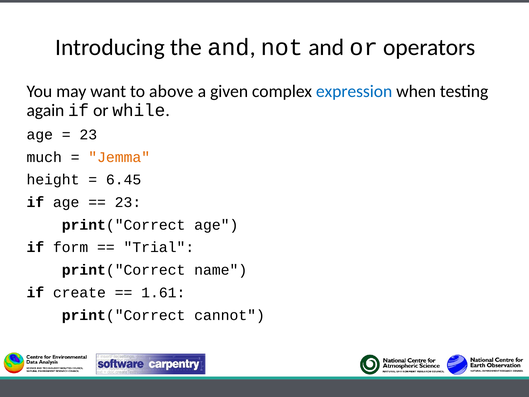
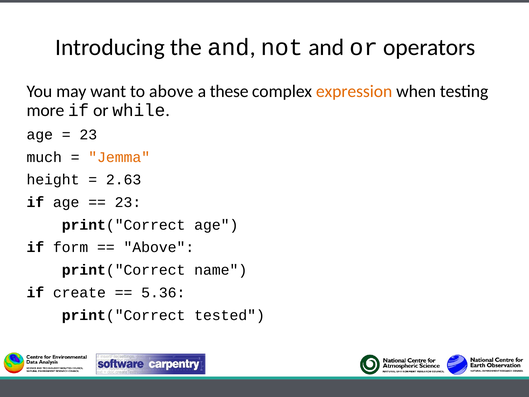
given: given -> these
expression colour: blue -> orange
again: again -> more
6.45: 6.45 -> 2.63
Trial at (159, 247): Trial -> Above
1.61: 1.61 -> 5.36
cannot: cannot -> tested
